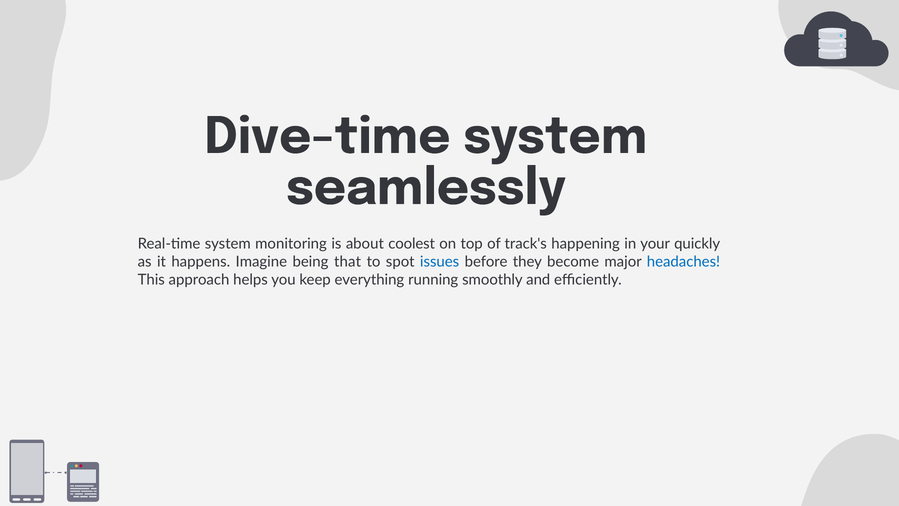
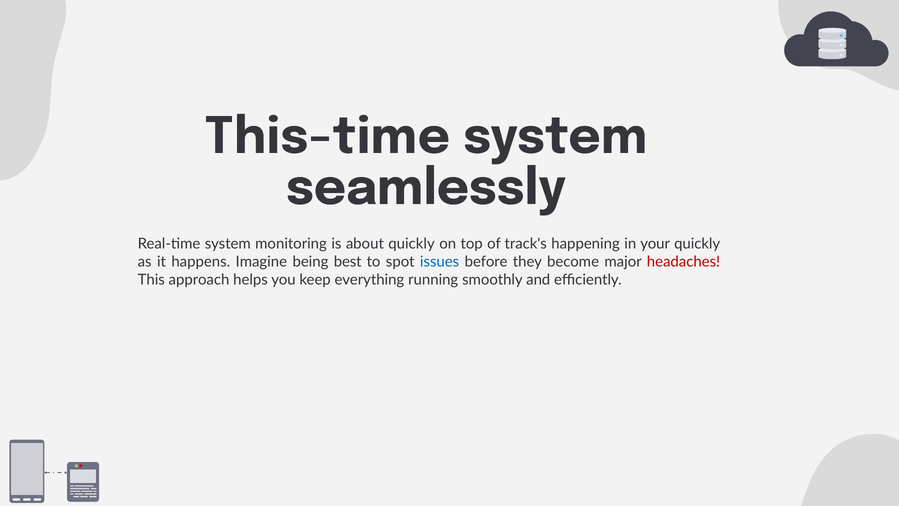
Dive-time: Dive-time -> This-time
about coolest: coolest -> quickly
that: that -> best
headaches colour: blue -> red
